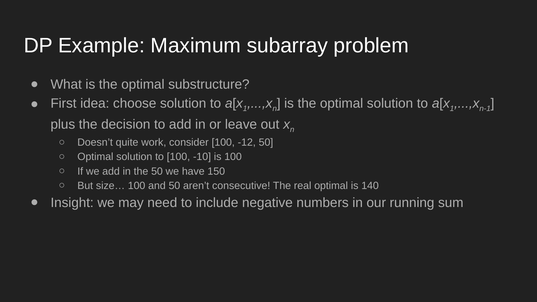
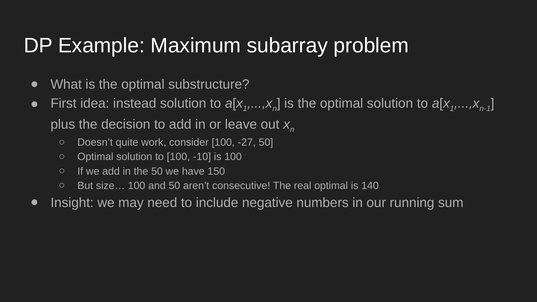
choose: choose -> instead
-12: -12 -> -27
